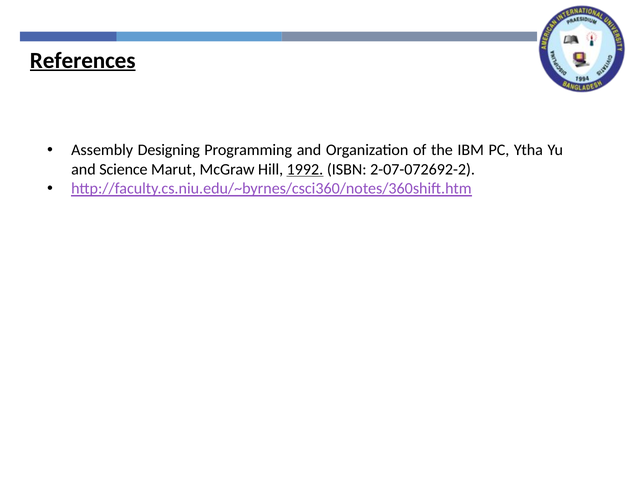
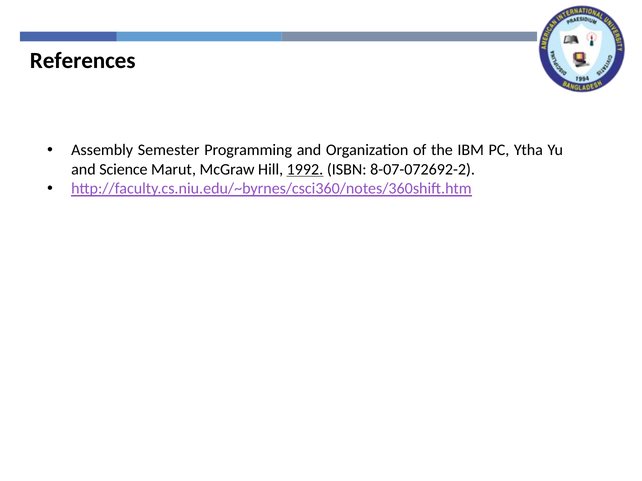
References underline: present -> none
Designing: Designing -> Semester
2-07-072692-2: 2-07-072692-2 -> 8-07-072692-2
